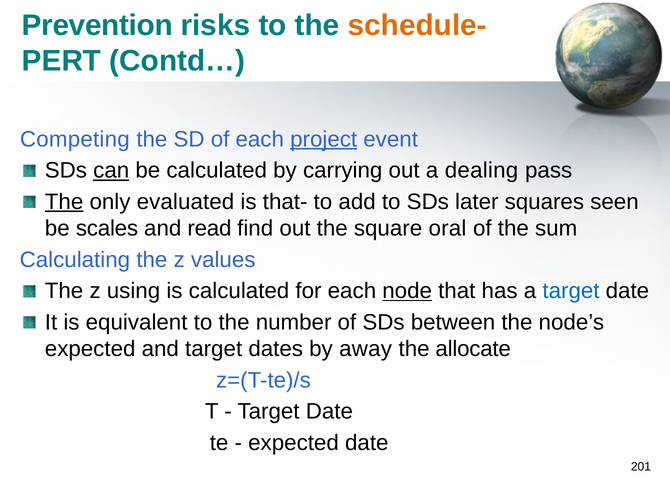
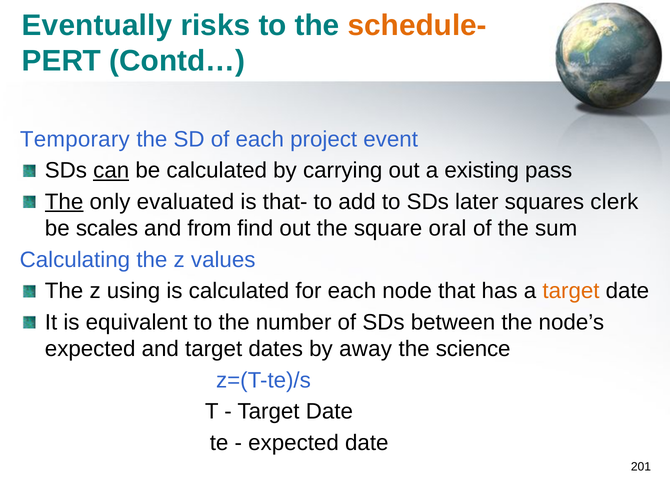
Prevention: Prevention -> Eventually
Competing: Competing -> Temporary
project underline: present -> none
dealing: dealing -> existing
seen: seen -> clerk
read: read -> from
node underline: present -> none
target at (571, 291) colour: blue -> orange
allocate: allocate -> science
